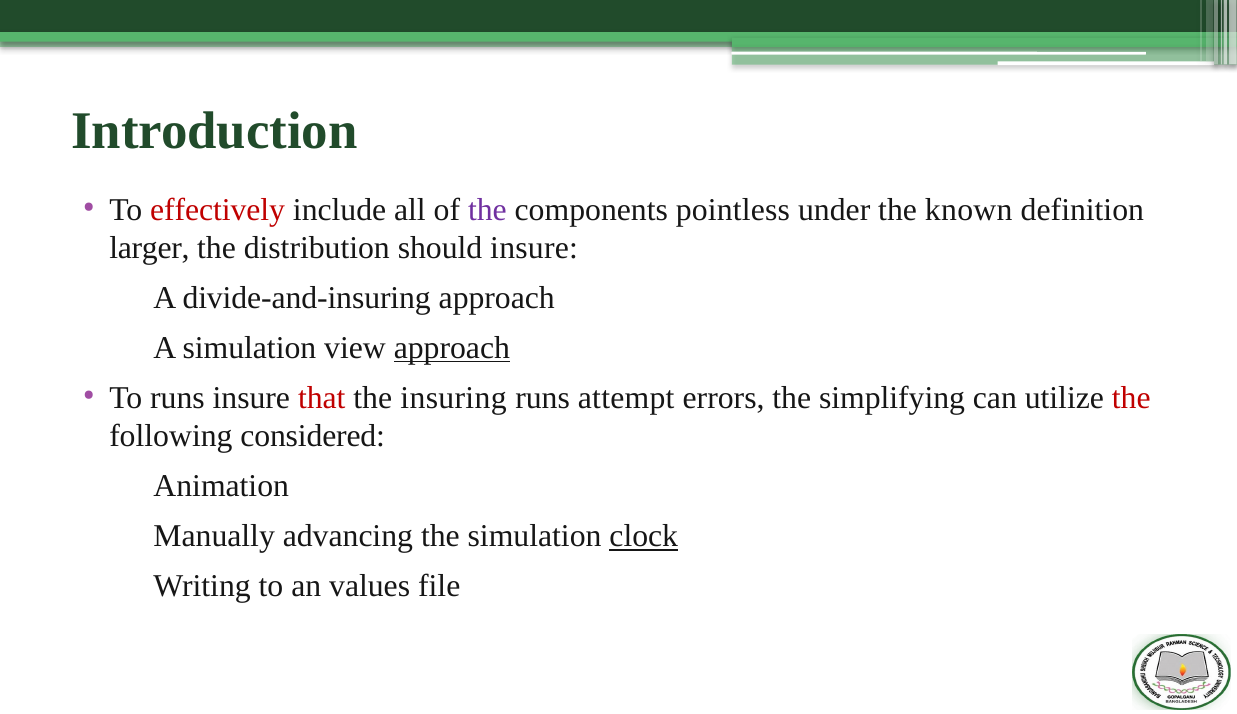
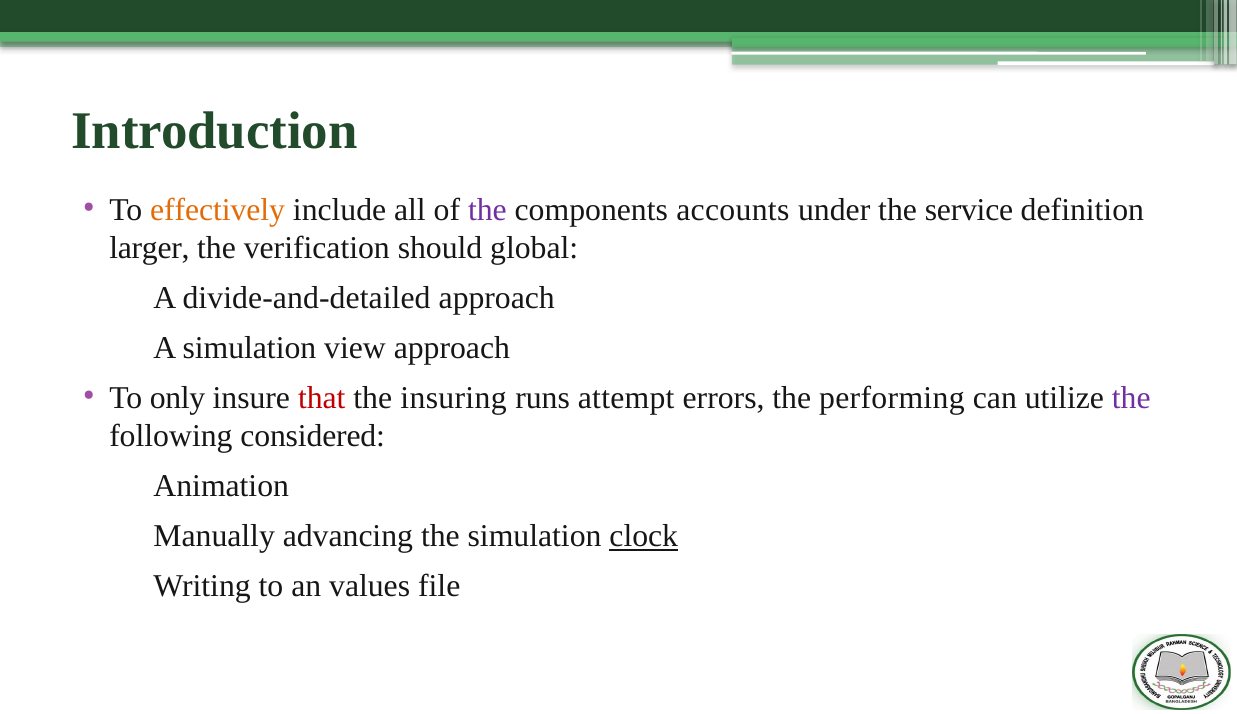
effectively colour: red -> orange
pointless: pointless -> accounts
known: known -> service
distribution: distribution -> verification
should insure: insure -> global
divide-and-insuring: divide-and-insuring -> divide-and-detailed
approach at (452, 348) underline: present -> none
To runs: runs -> only
simplifying: simplifying -> performing
the at (1131, 398) colour: red -> purple
